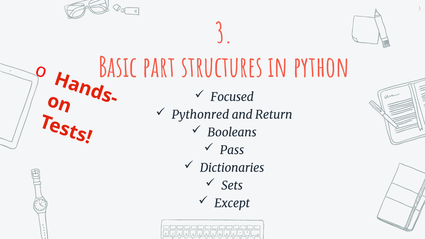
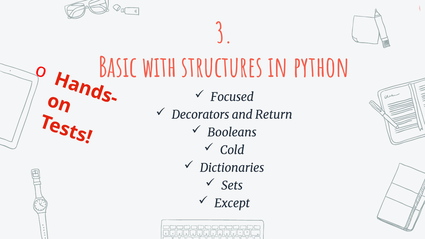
part: part -> with
Pythonred: Pythonred -> Decorators
Pass: Pass -> Cold
